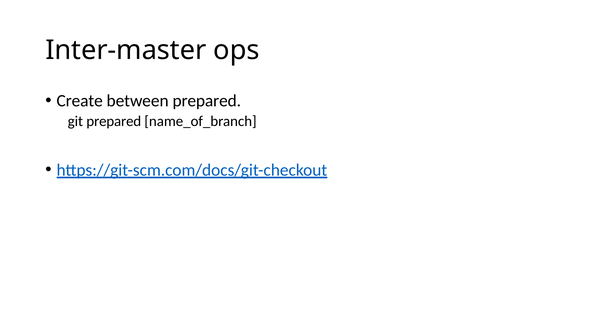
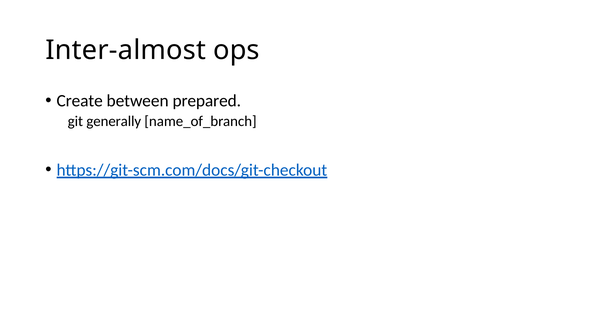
Inter-master: Inter-master -> Inter-almost
git prepared: prepared -> generally
